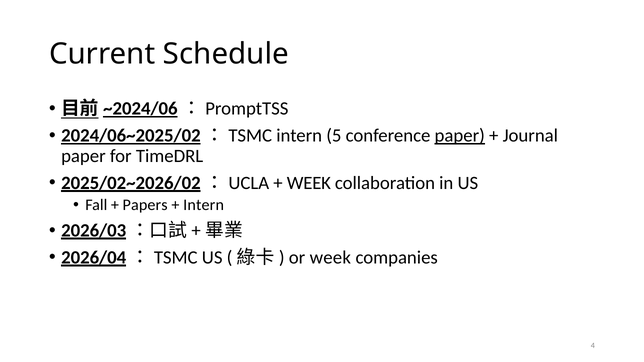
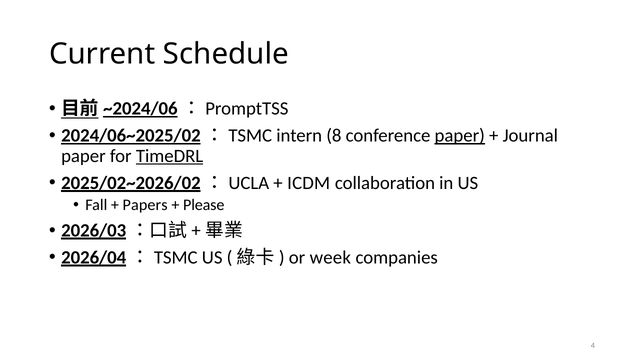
5: 5 -> 8
TimeDRL underline: none -> present
WEEK at (309, 183): WEEK -> ICDM
Intern at (204, 205): Intern -> Please
